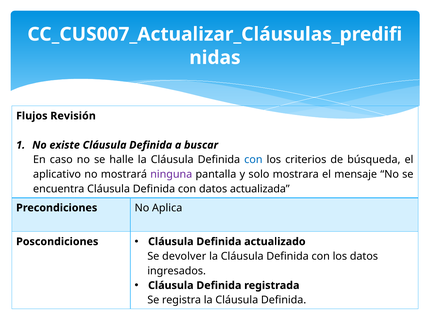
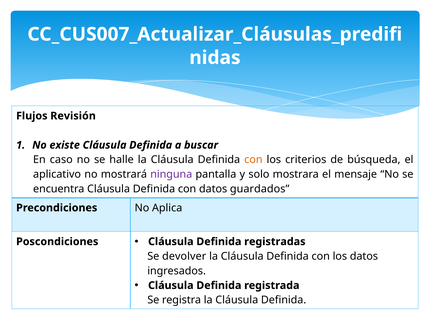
con at (253, 160) colour: blue -> orange
actualizada: actualizada -> guardados
actualizado: actualizado -> registradas
